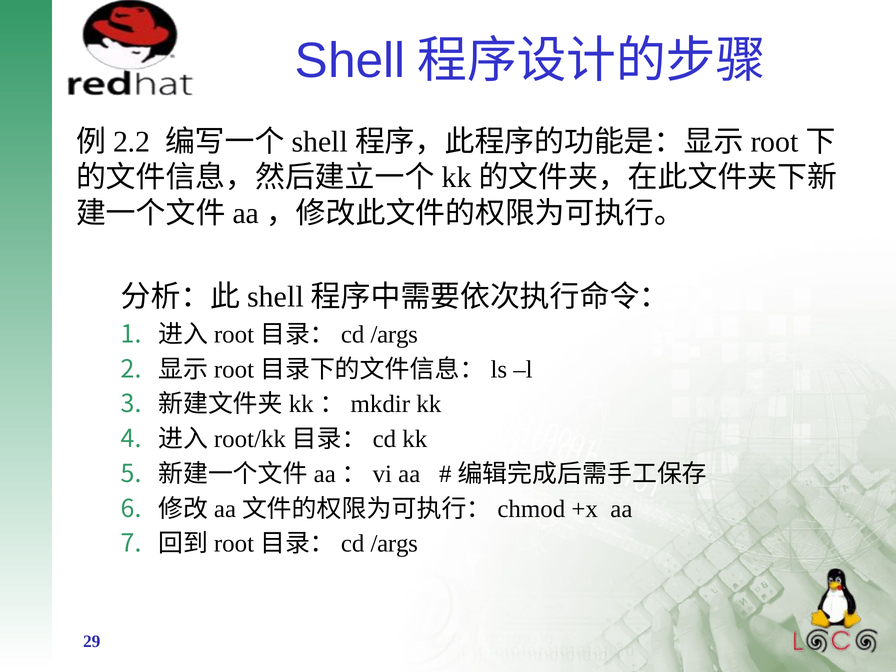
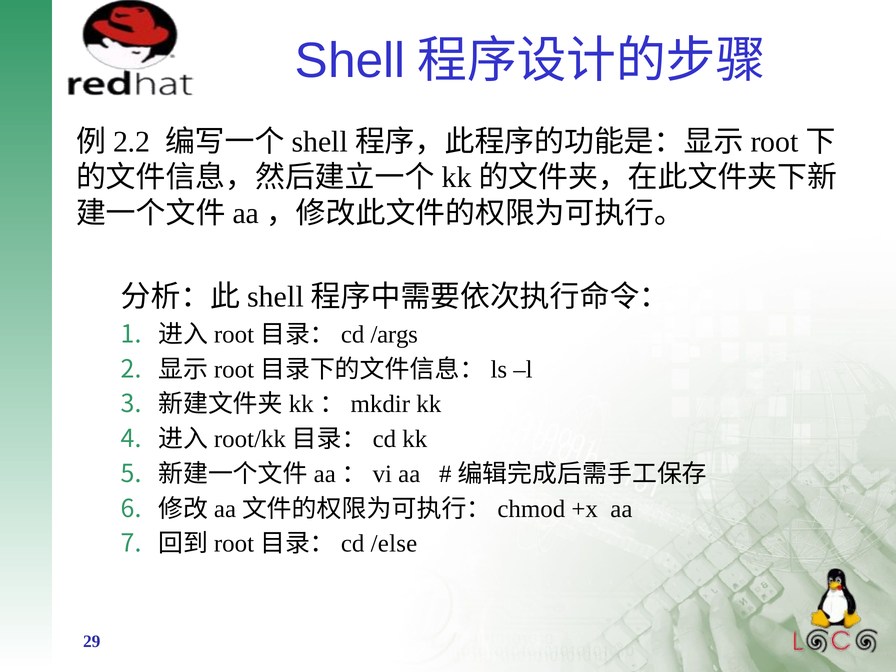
/args at (394, 544): /args -> /else
